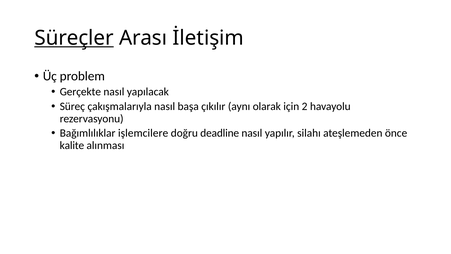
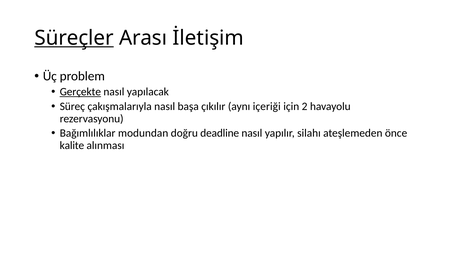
Gerçekte underline: none -> present
olarak: olarak -> içeriği
işlemcilere: işlemcilere -> modundan
